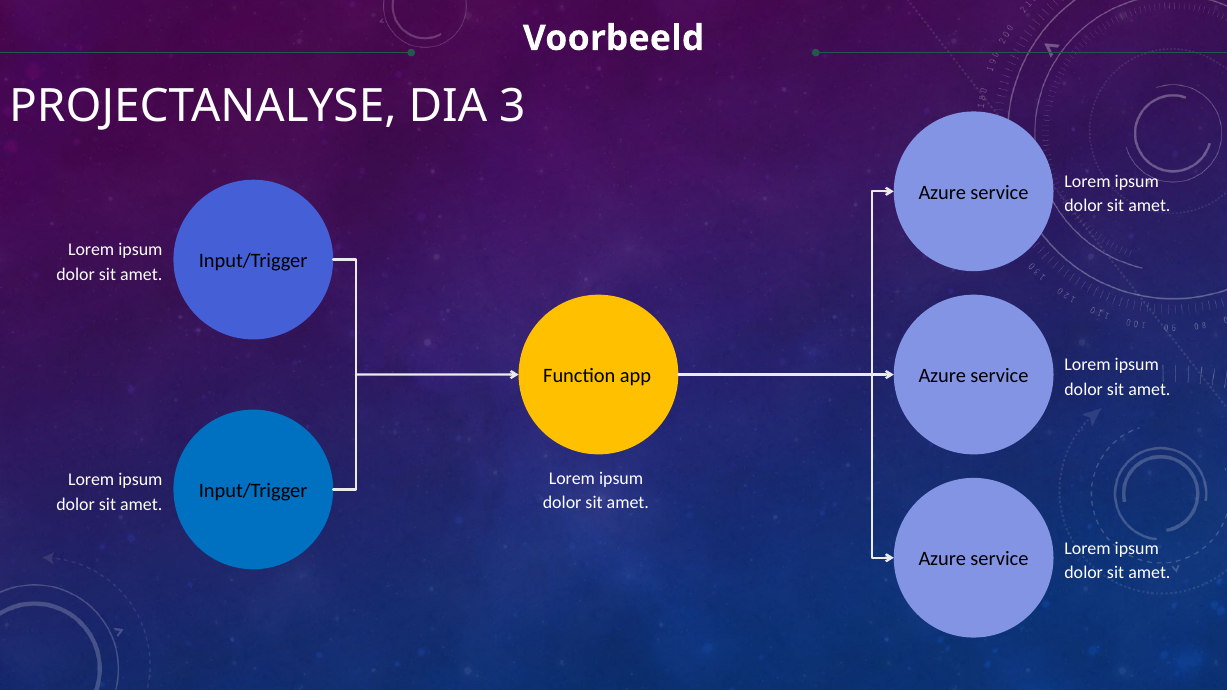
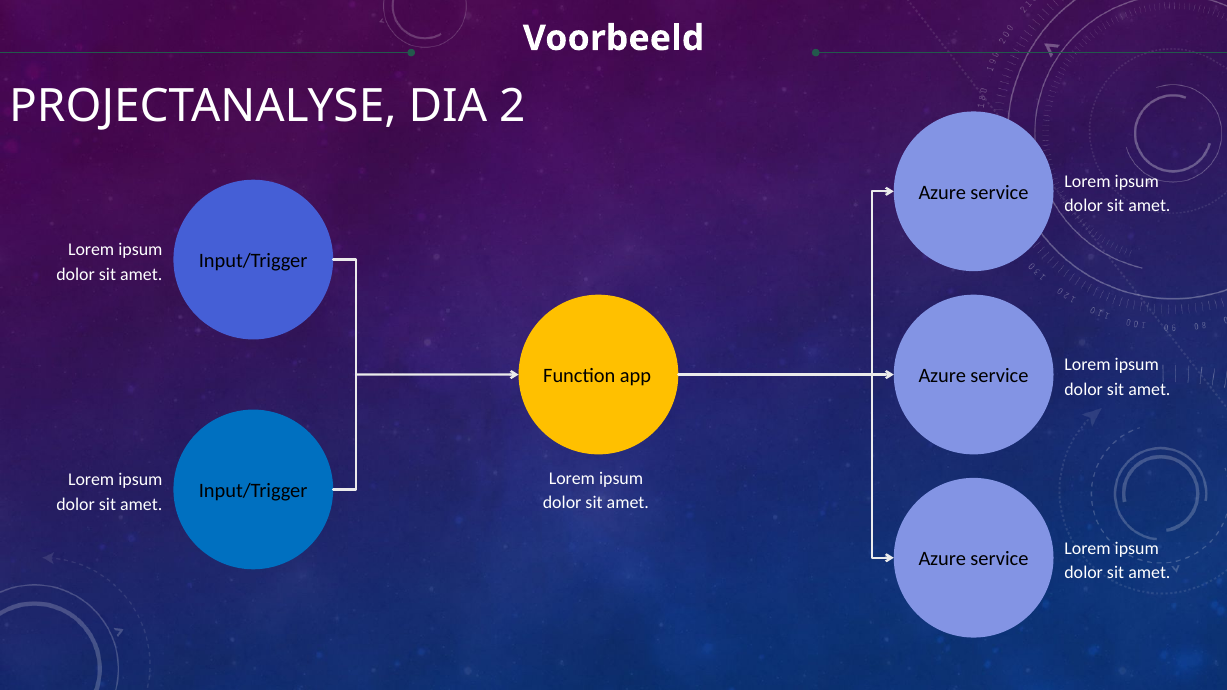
3: 3 -> 2
